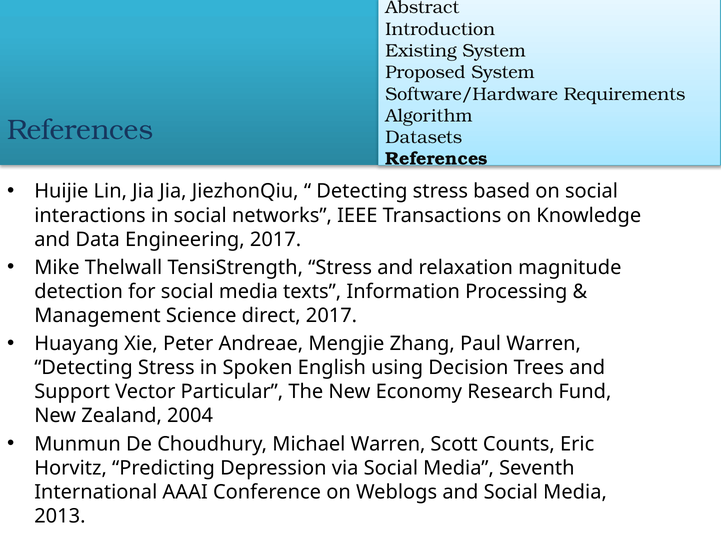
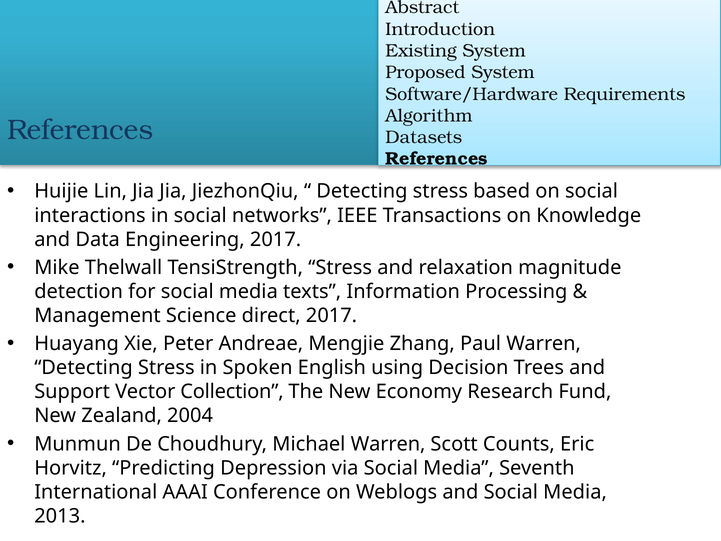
Particular: Particular -> Collection
